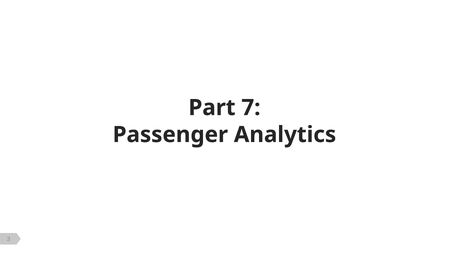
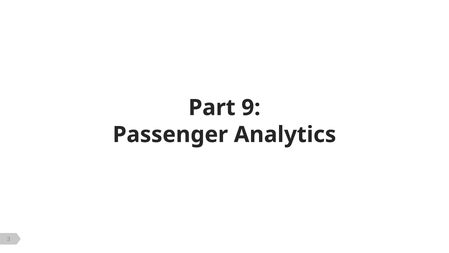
7: 7 -> 9
